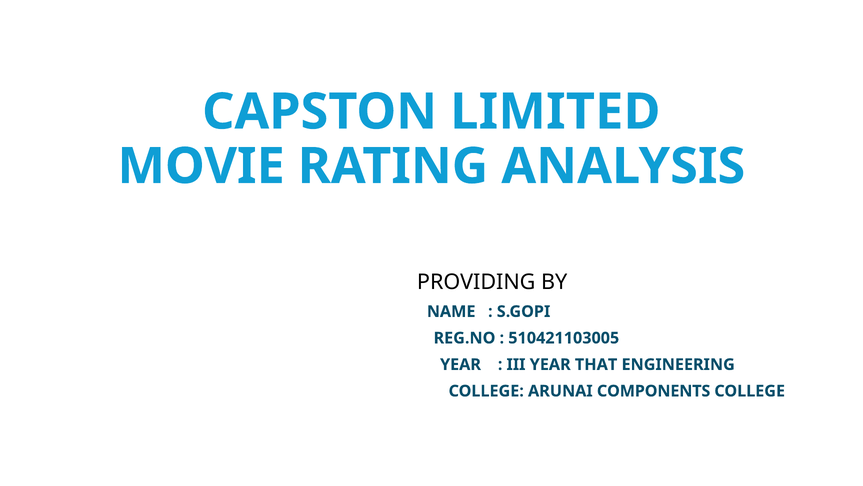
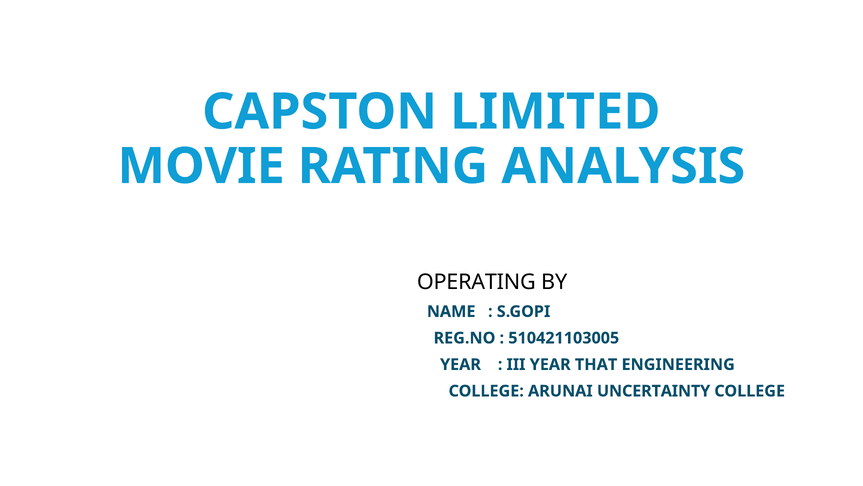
PROVIDING: PROVIDING -> OPERATING
COMPONENTS: COMPONENTS -> UNCERTAINTY
